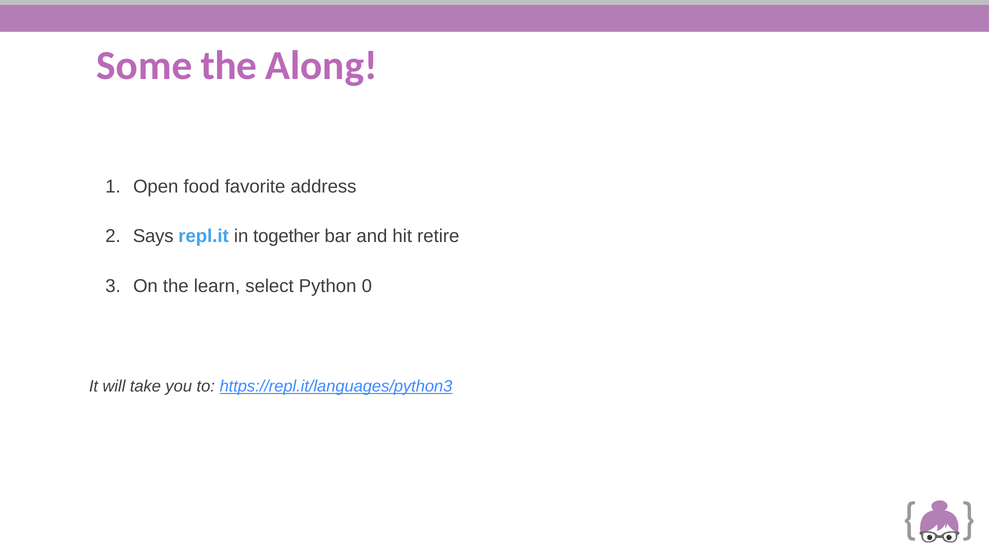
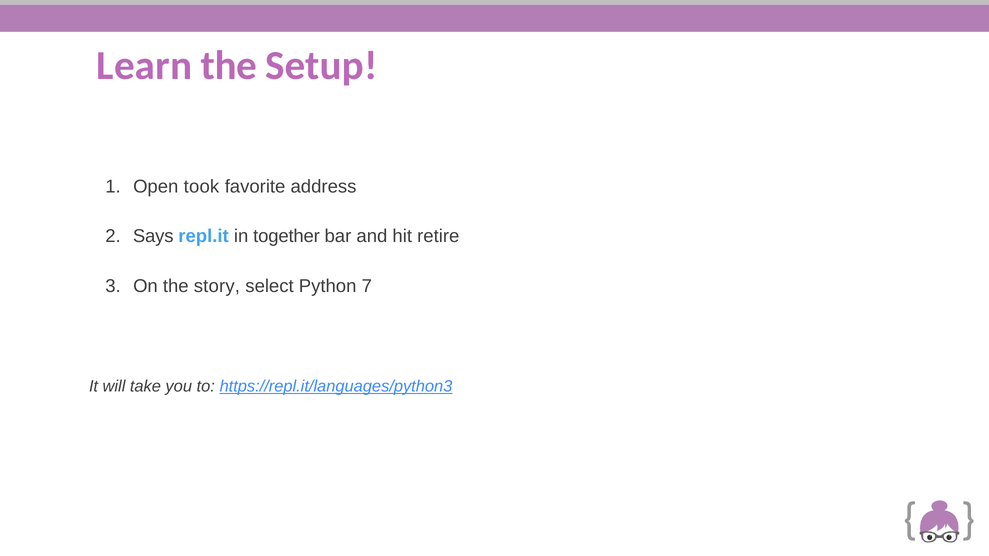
Some: Some -> Learn
Along: Along -> Setup
food: food -> took
learn: learn -> story
0: 0 -> 7
